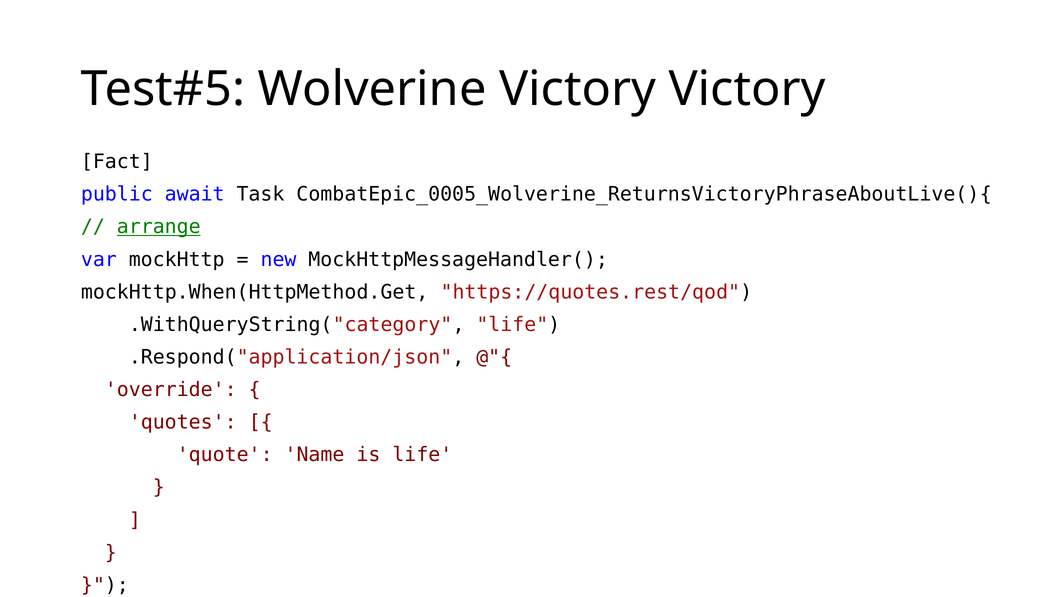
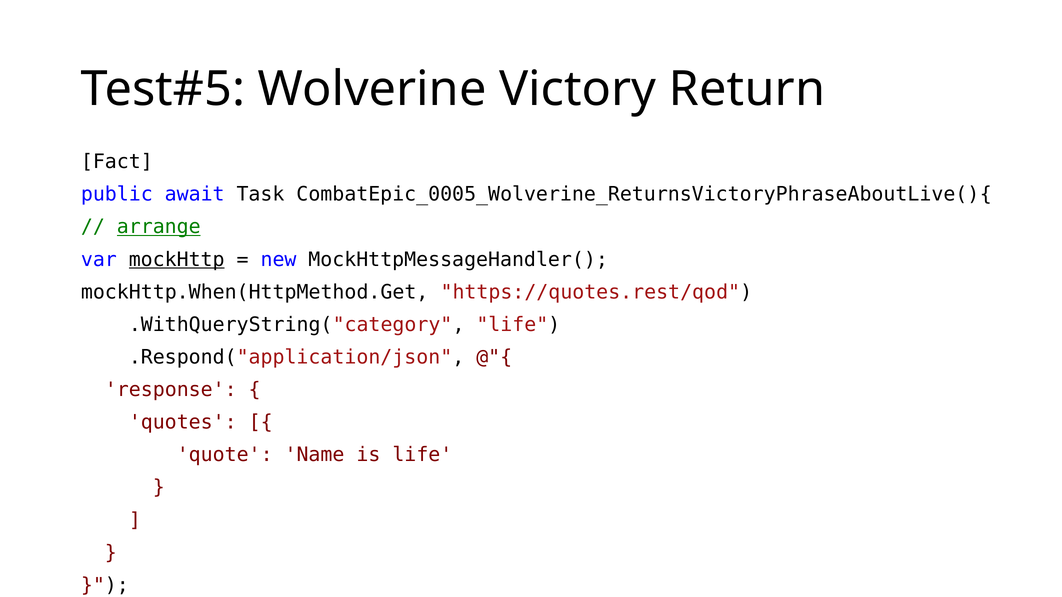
Victory Victory: Victory -> Return
mockHttp underline: none -> present
override: override -> response
